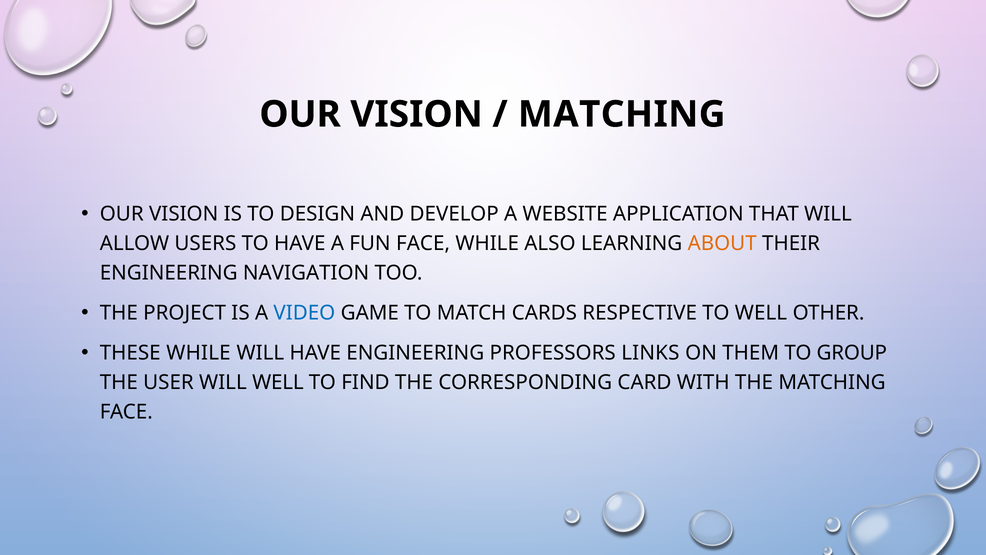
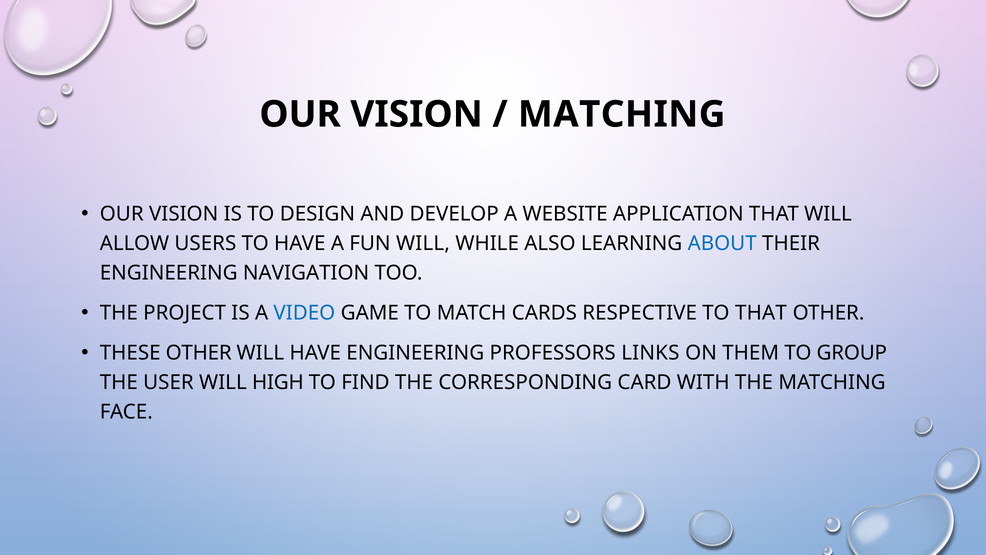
FUN FACE: FACE -> WILL
ABOUT colour: orange -> blue
TO WELL: WELL -> THAT
THESE WHILE: WHILE -> OTHER
WILL WELL: WELL -> HIGH
